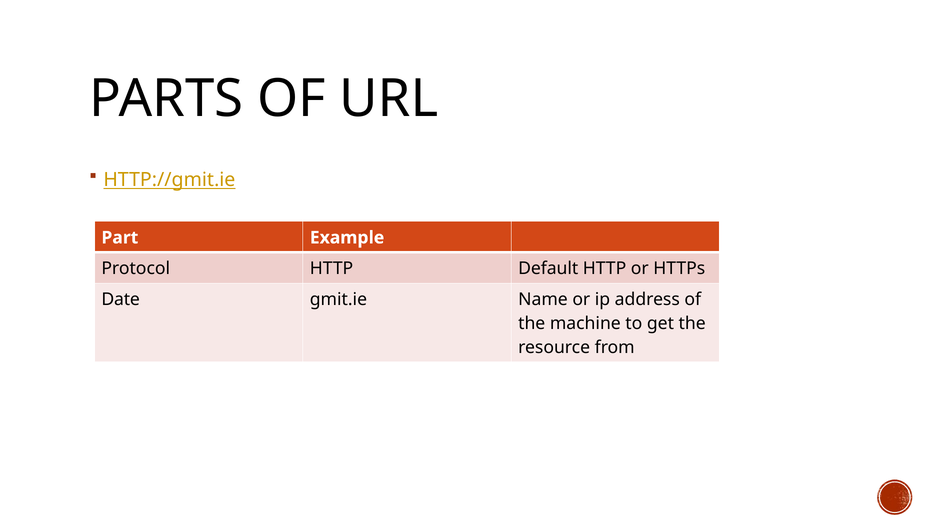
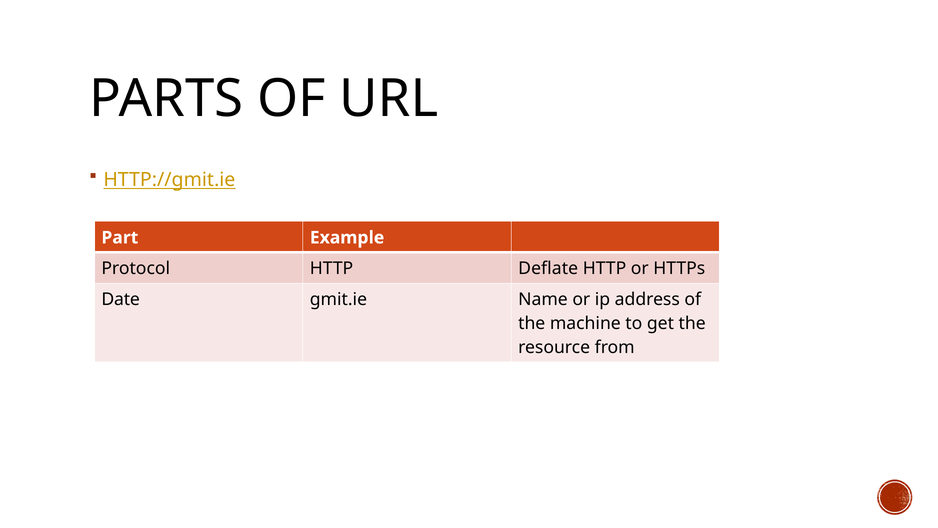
Default: Default -> Deflate
